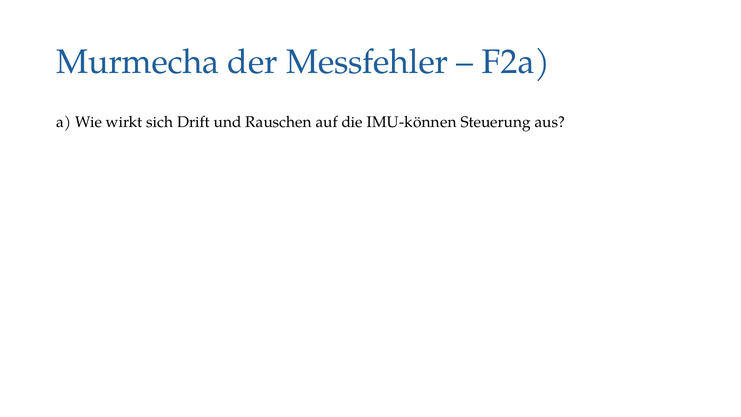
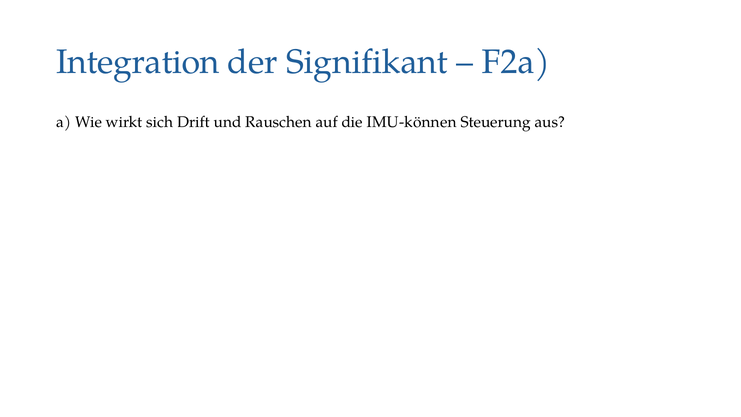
Murmecha: Murmecha -> Integration
Messfehler: Messfehler -> Signifikant
